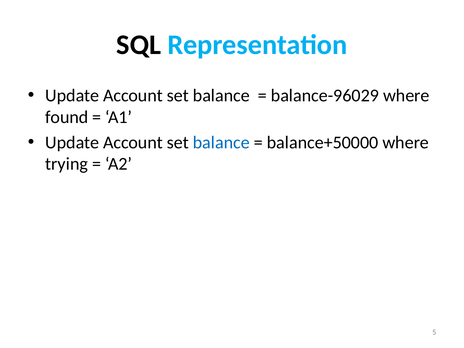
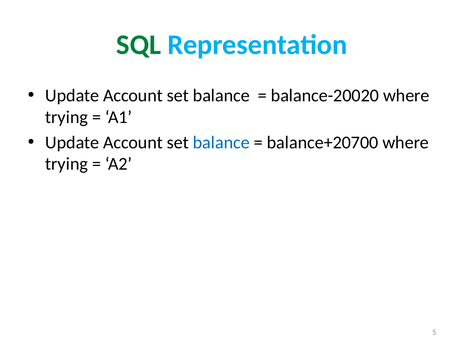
SQL colour: black -> green
balance-96029: balance-96029 -> balance-20020
found at (67, 117): found -> trying
balance+50000: balance+50000 -> balance+20700
